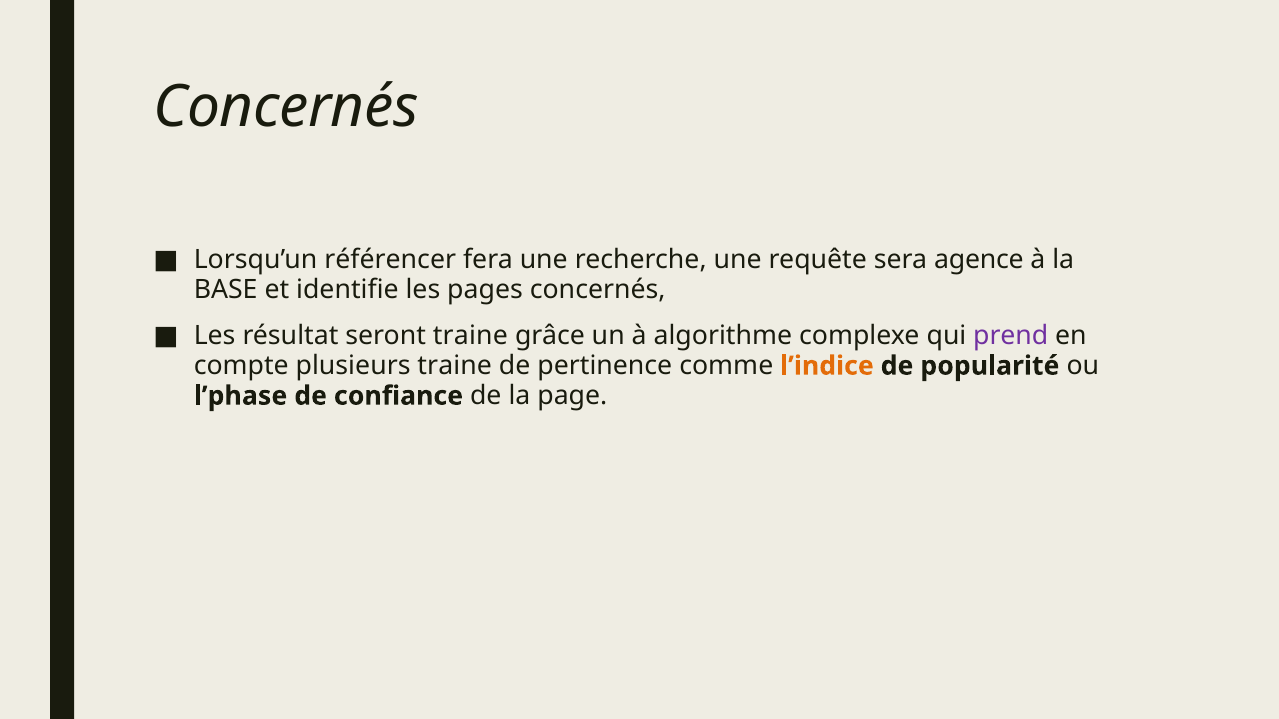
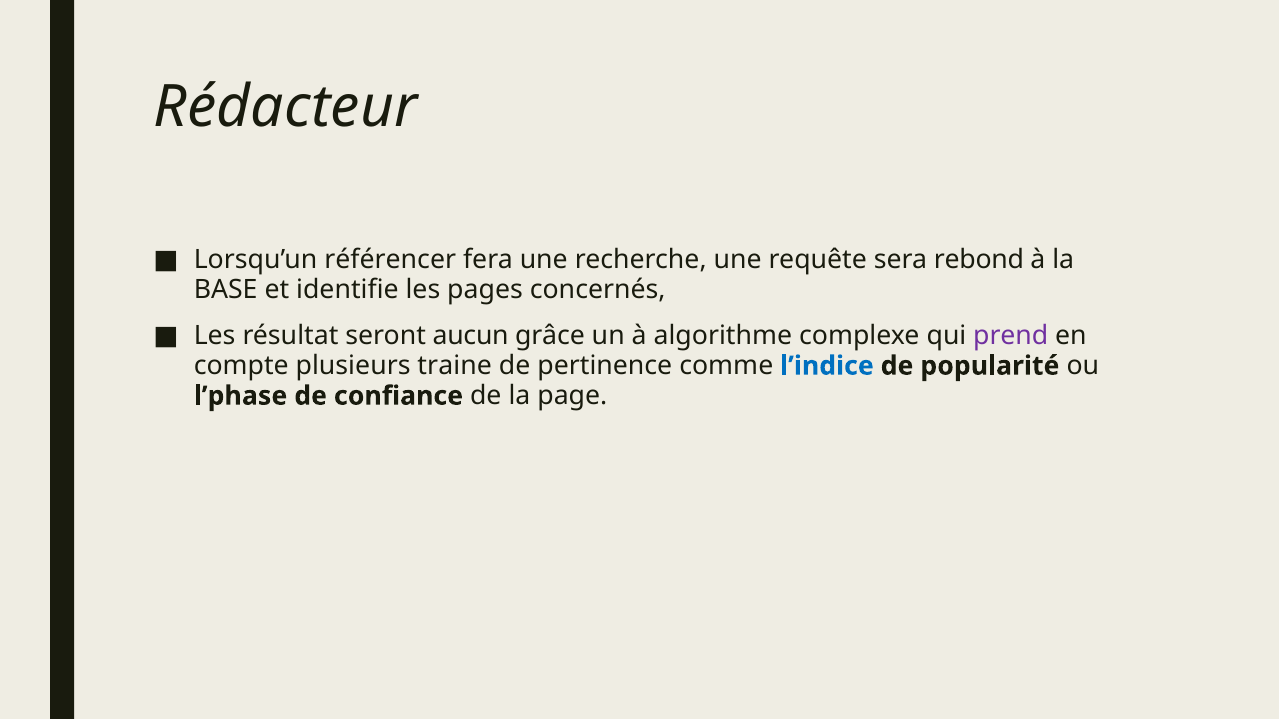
Concernés at (286, 107): Concernés -> Rédacteur
agence: agence -> rebond
seront traine: traine -> aucun
l’indice colour: orange -> blue
